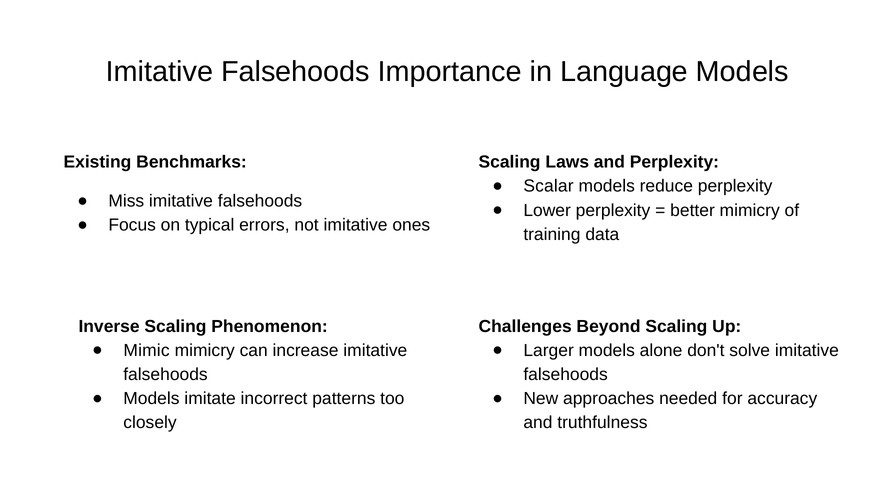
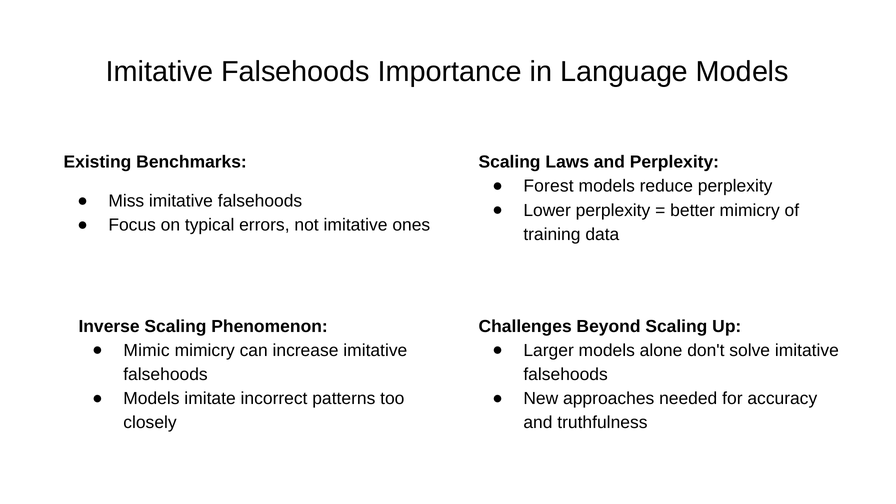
Scalar: Scalar -> Forest
